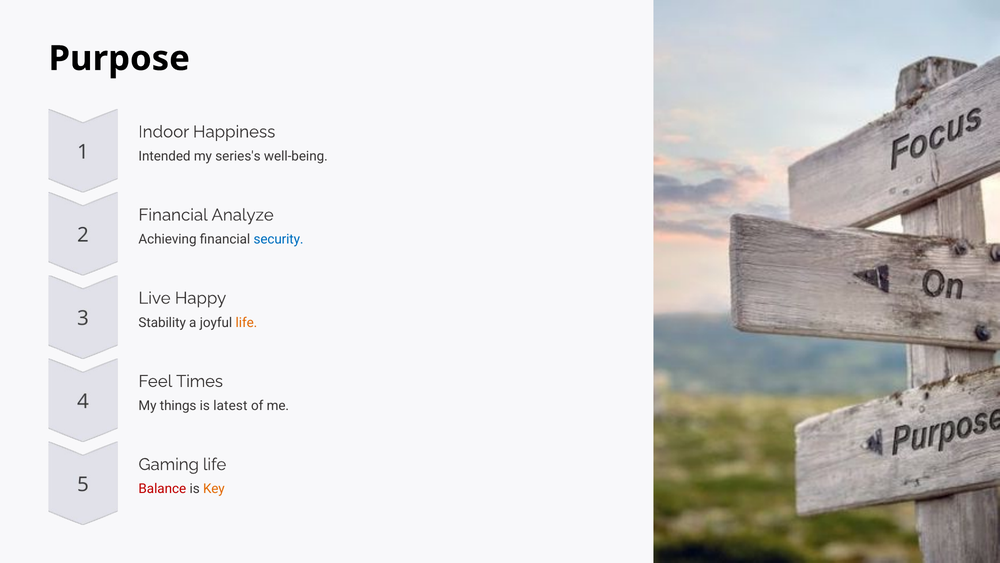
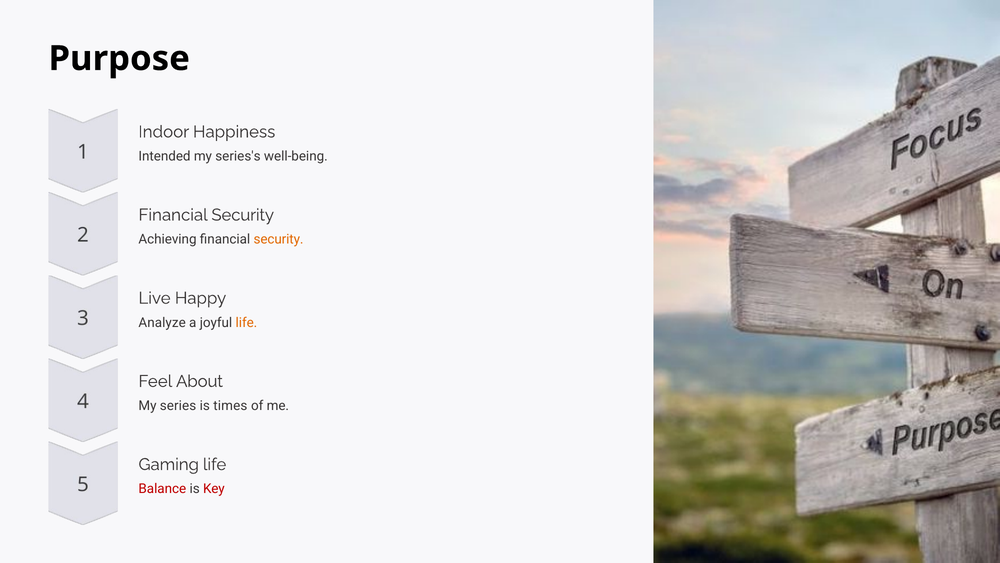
Analyze at (243, 215): Analyze -> Security
security at (279, 239) colour: blue -> orange
Stability: Stability -> Analyze
Times: Times -> About
things: things -> series
latest: latest -> times
Key colour: orange -> red
